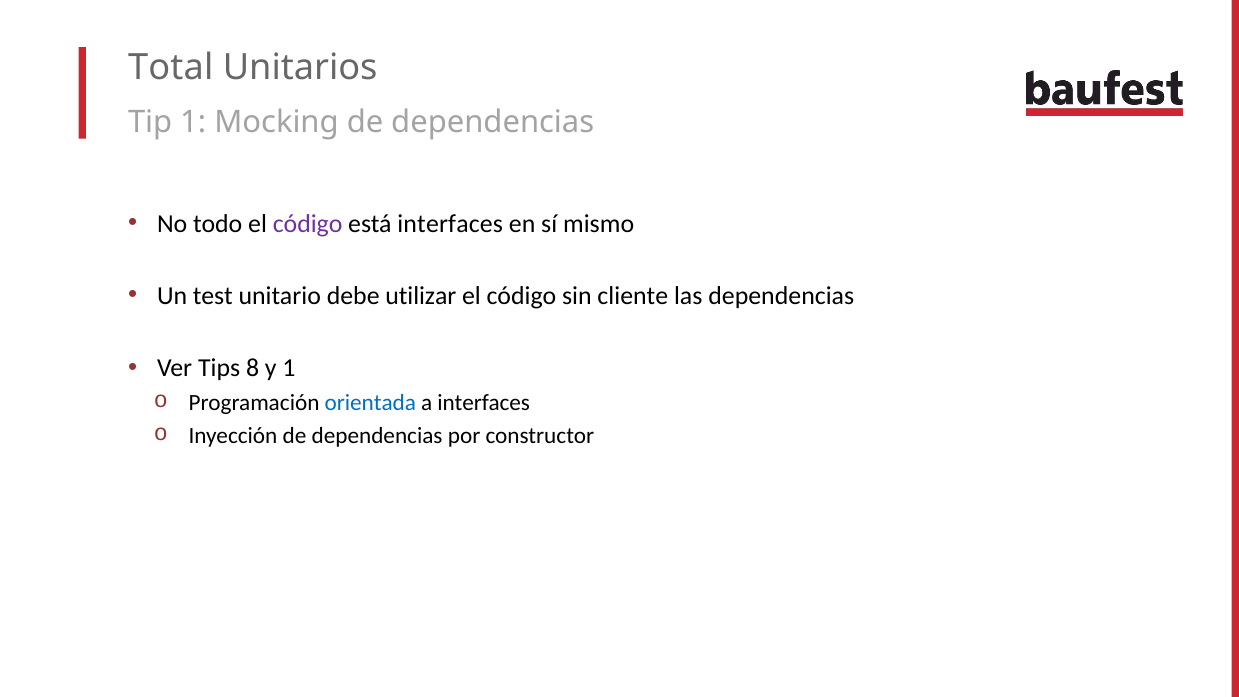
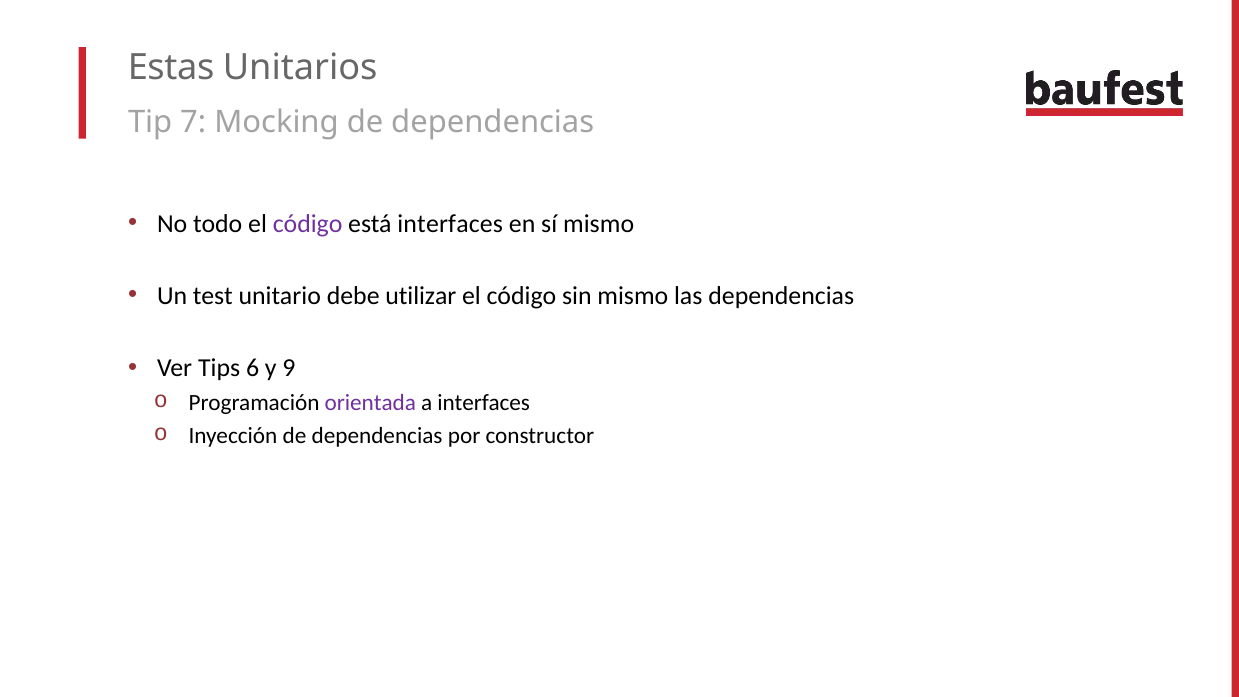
Total: Total -> Estas
Tip 1: 1 -> 7
sin cliente: cliente -> mismo
8: 8 -> 6
y 1: 1 -> 9
orientada colour: blue -> purple
